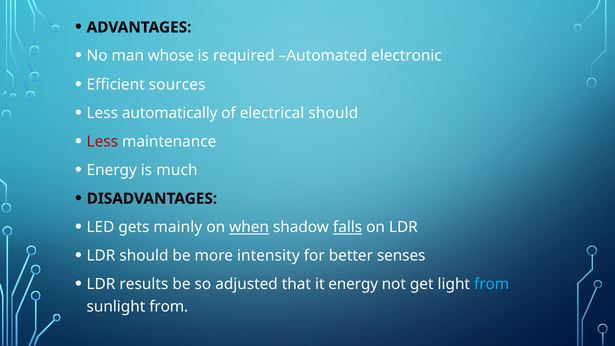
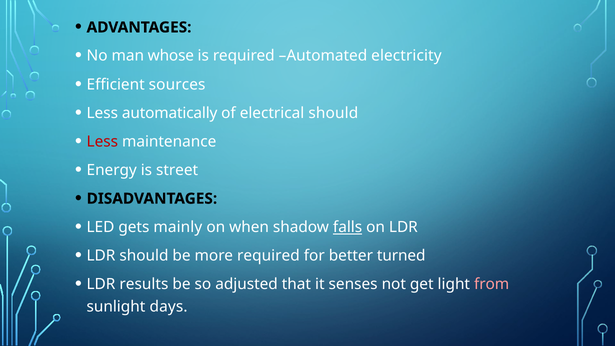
electronic: electronic -> electricity
much: much -> street
when underline: present -> none
more intensity: intensity -> required
senses: senses -> turned
it energy: energy -> senses
from at (492, 284) colour: light blue -> pink
sunlight from: from -> days
